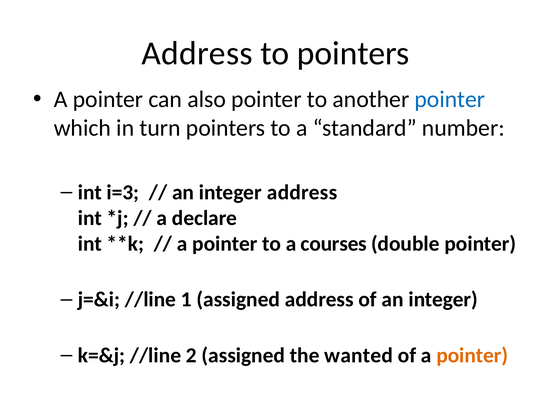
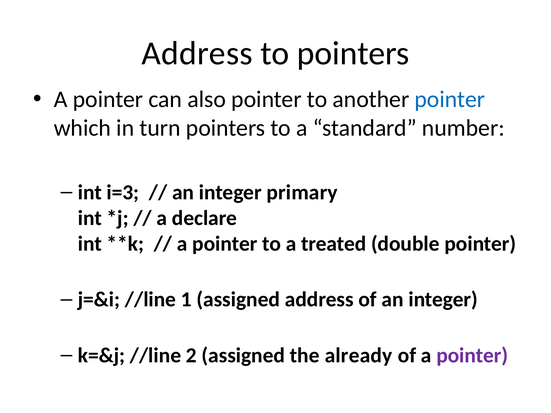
integer address: address -> primary
courses: courses -> treated
wanted: wanted -> already
pointer at (472, 356) colour: orange -> purple
